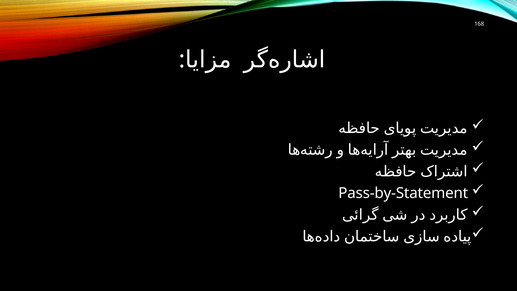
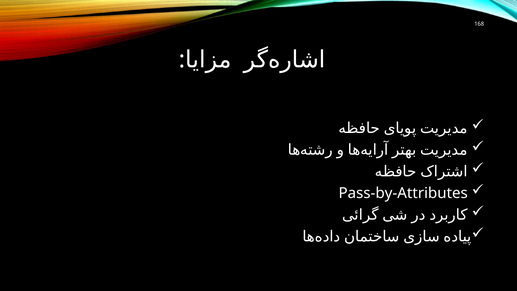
Pass-by-Statement: Pass-by-Statement -> Pass-by-Attributes
